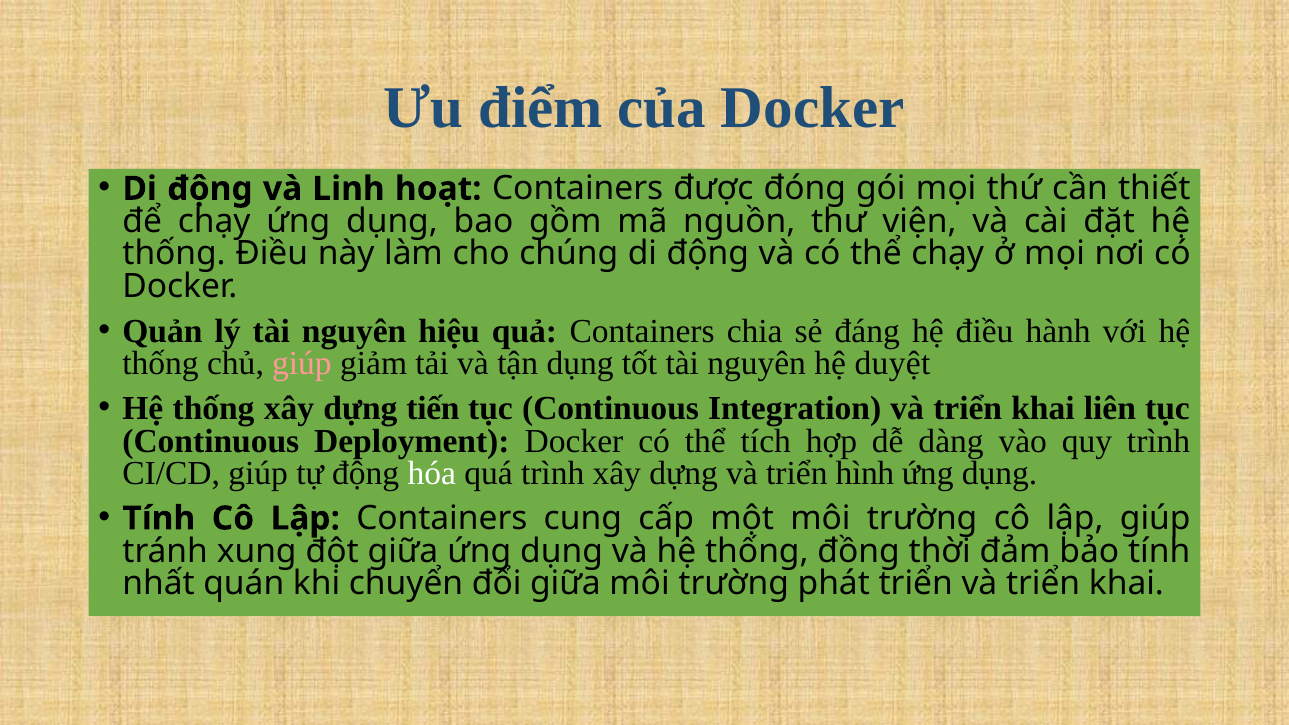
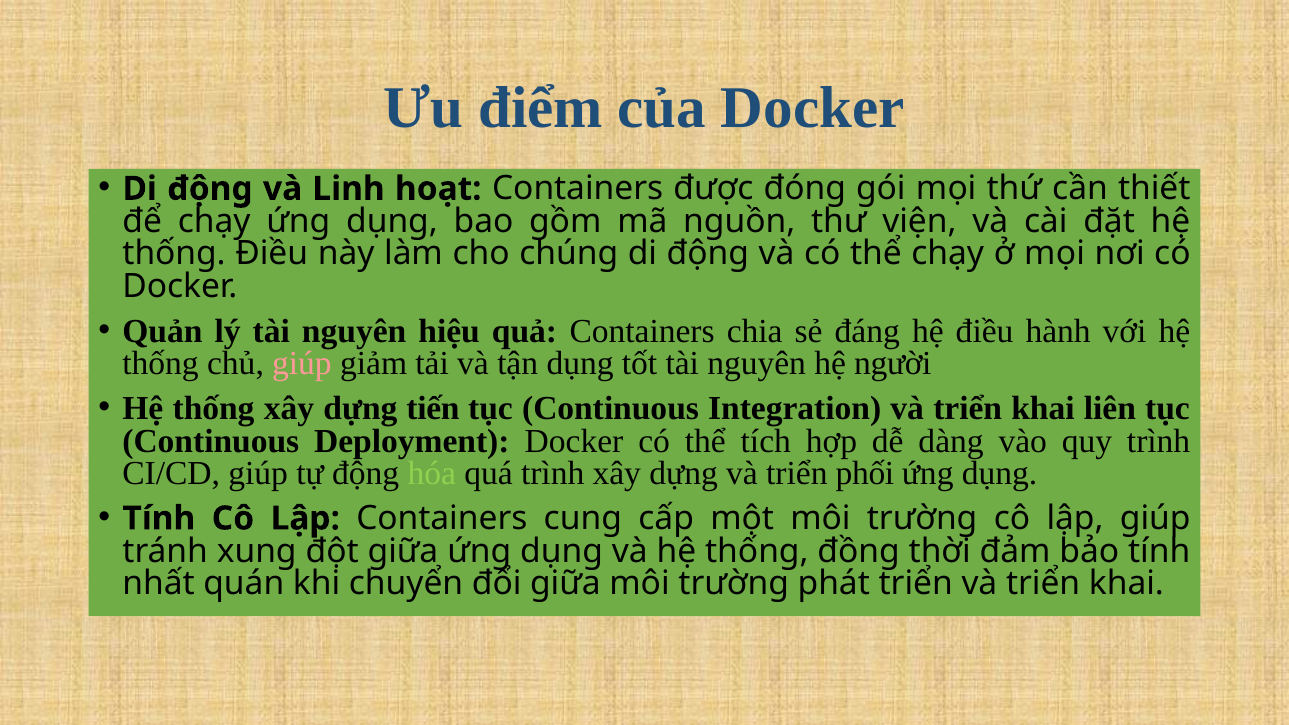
duyệt: duyệt -> người
hóa colour: white -> light green
hình: hình -> phối
